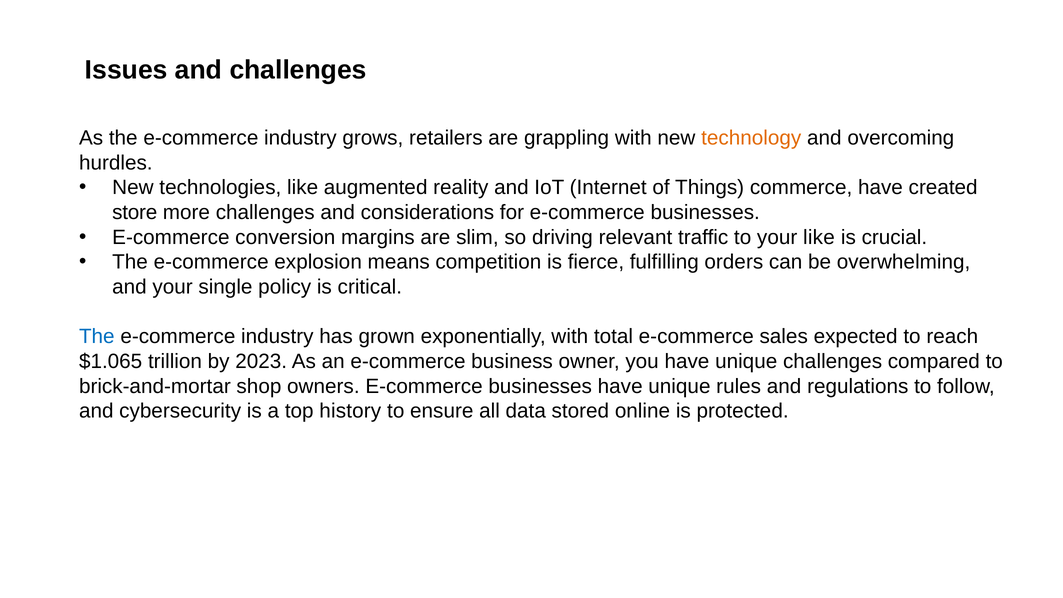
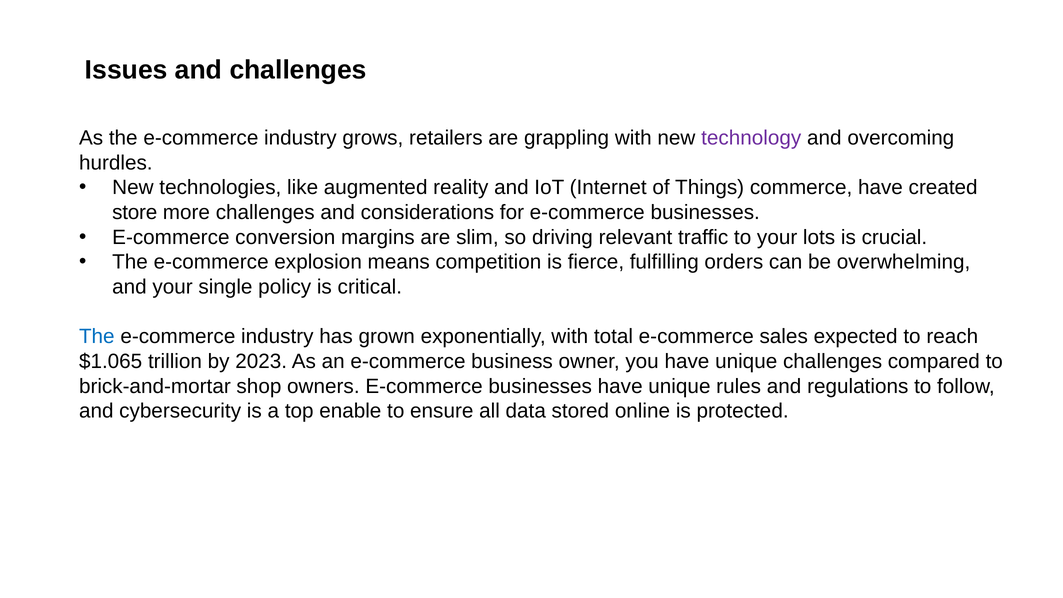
technology colour: orange -> purple
your like: like -> lots
history: history -> enable
